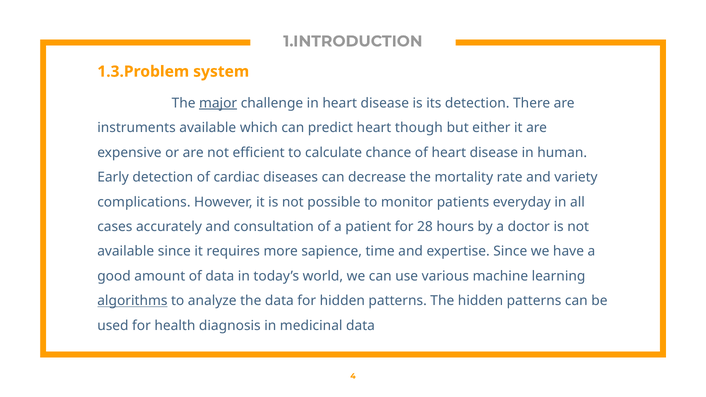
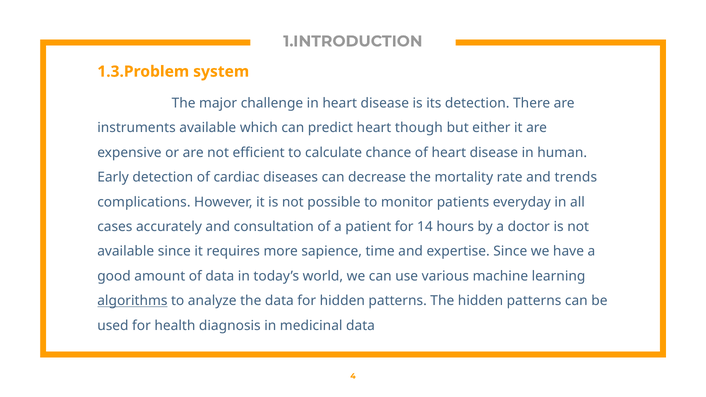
major underline: present -> none
variety: variety -> trends
28: 28 -> 14
